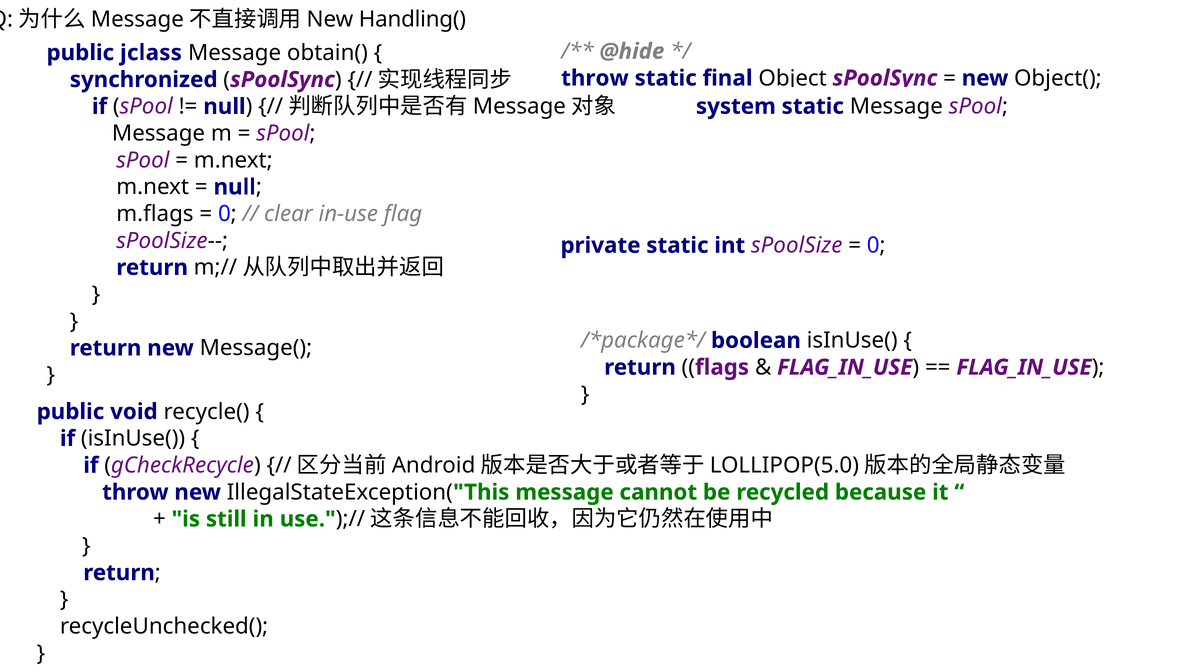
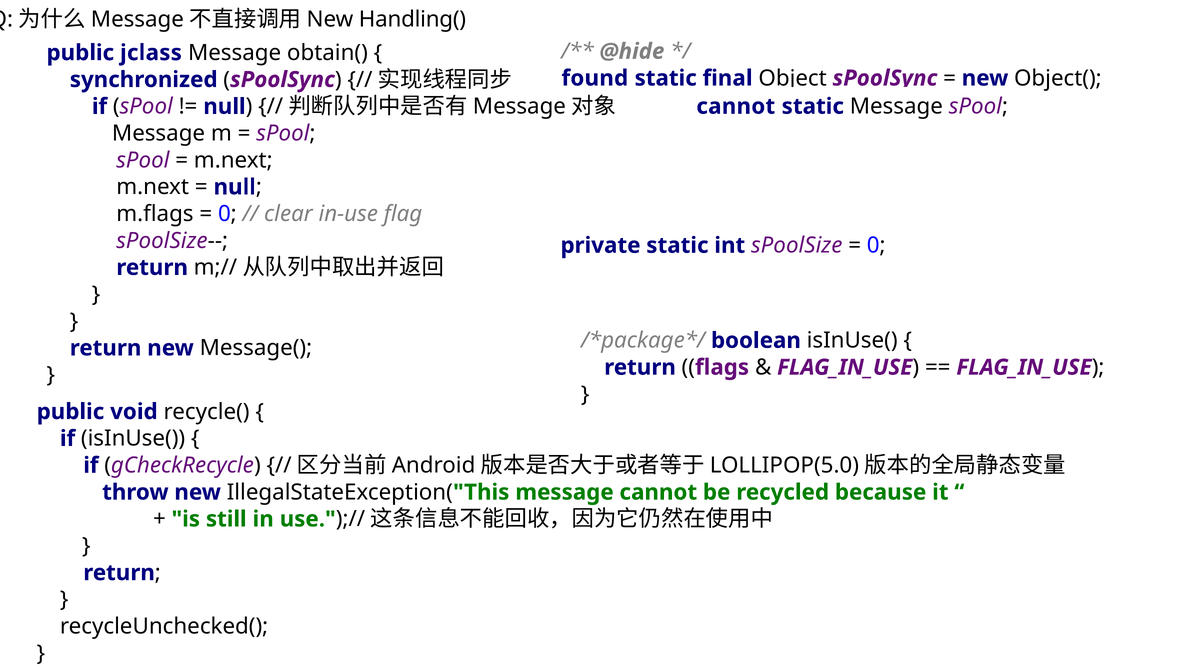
throw at (595, 78): throw -> found
system at (736, 106): system -> cannot
